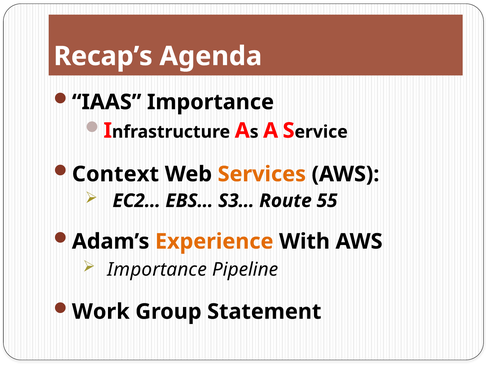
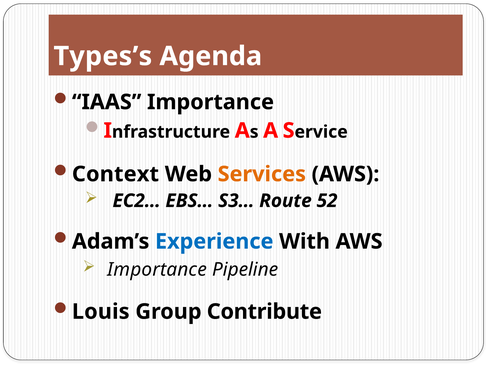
Recap’s: Recap’s -> Types’s
55: 55 -> 52
Experience colour: orange -> blue
Work: Work -> Louis
Statement: Statement -> Contribute
